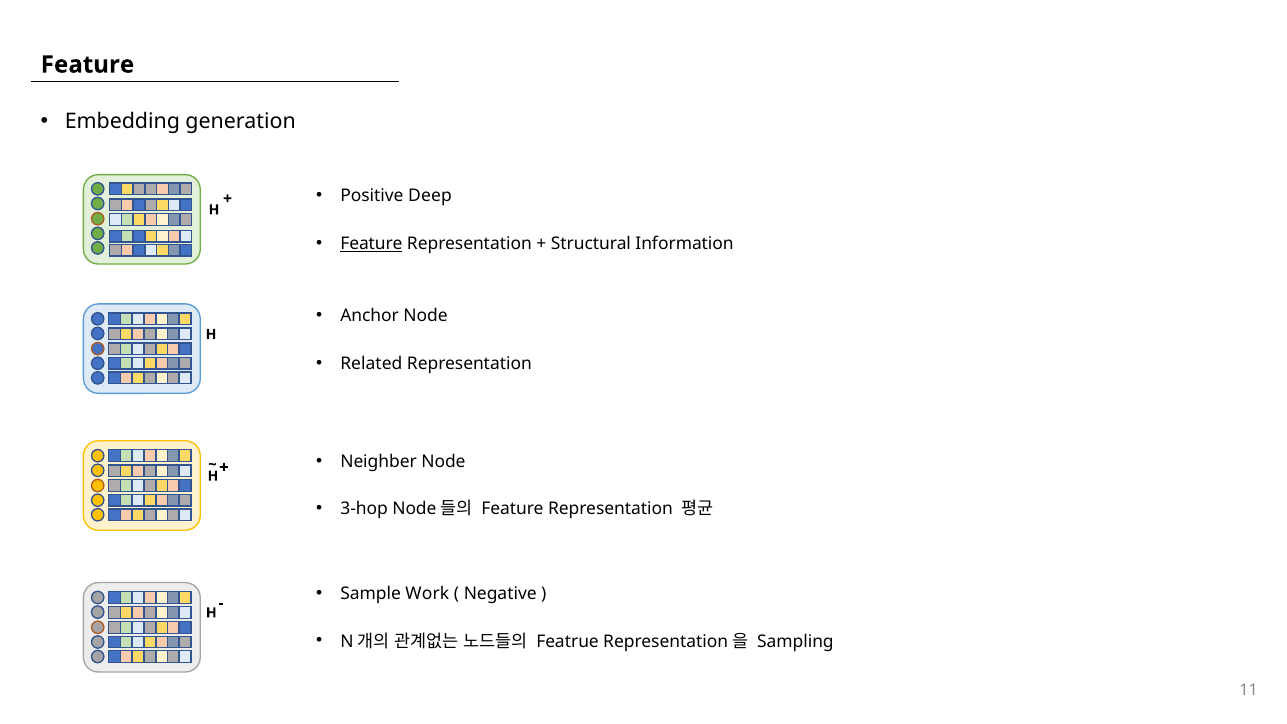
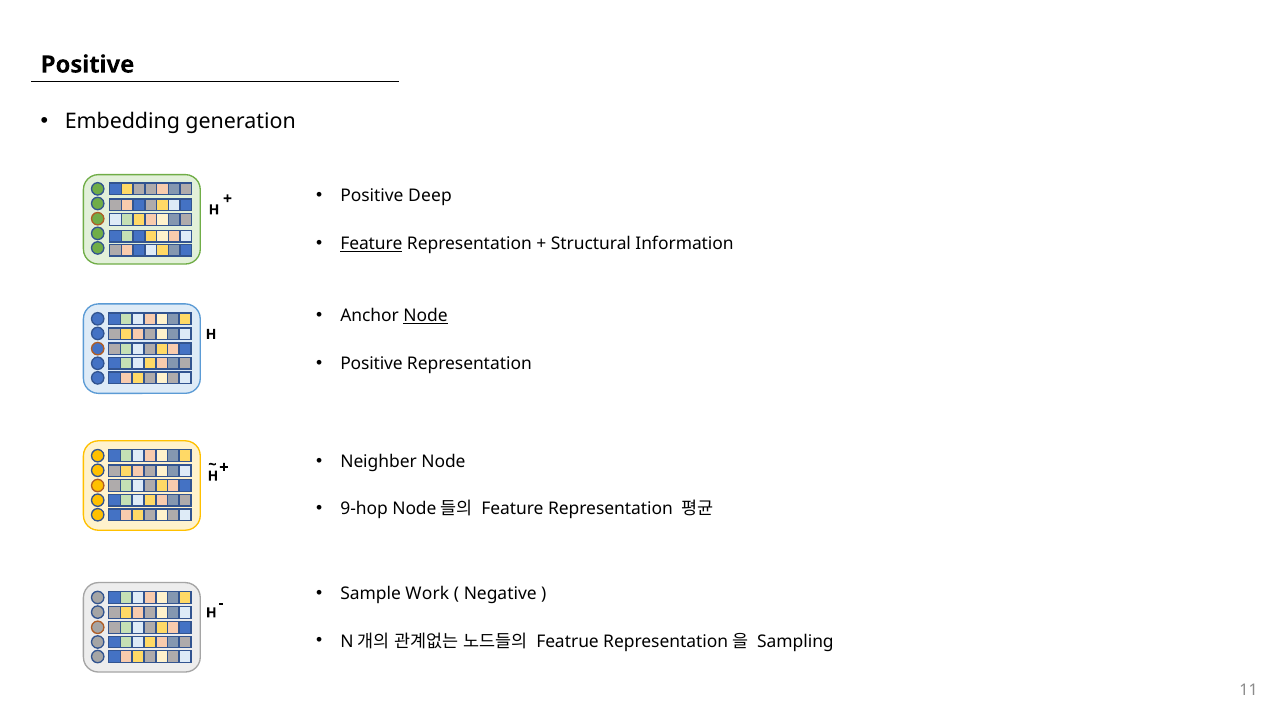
Feature at (87, 65): Feature -> Positive
Node at (426, 316) underline: none -> present
Related at (371, 364): Related -> Positive
3-hop: 3-hop -> 9-hop
